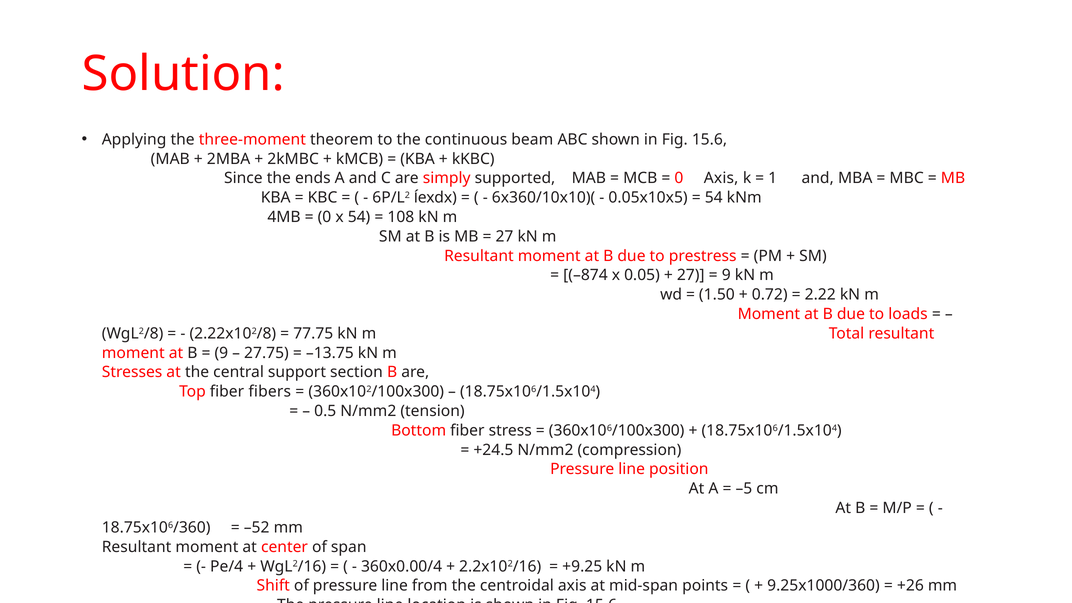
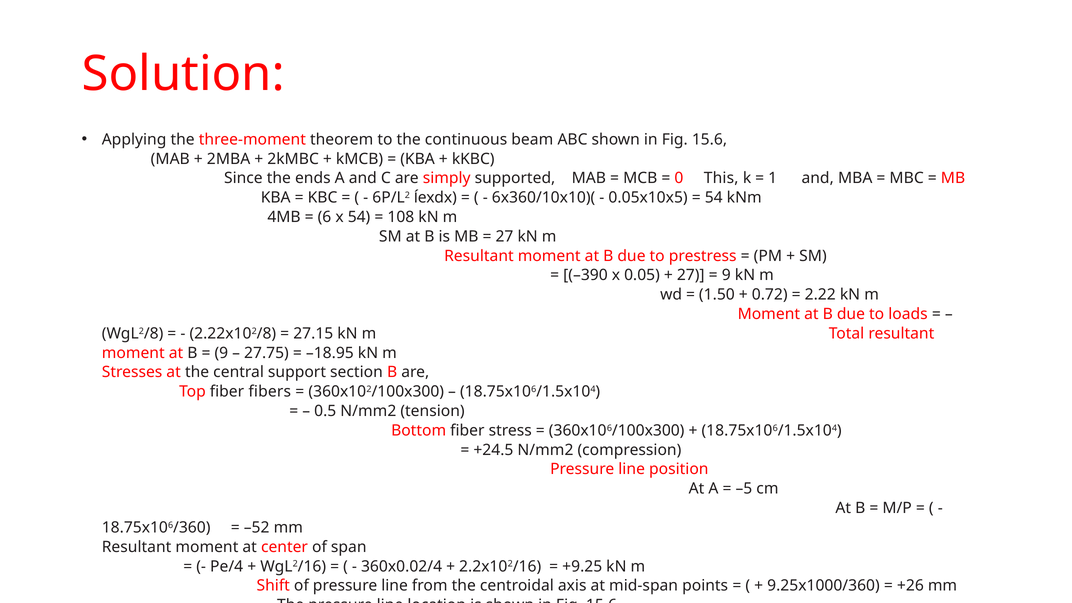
0 Axis: Axis -> This
0 at (324, 217): 0 -> 6
–874: –874 -> –390
77.75: 77.75 -> 27.15
–13.75: –13.75 -> –18.95
360x0.00/4: 360x0.00/4 -> 360x0.02/4
